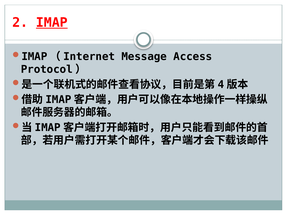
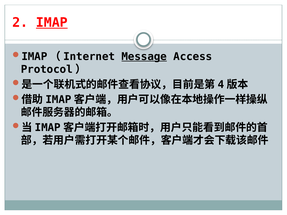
Message underline: none -> present
